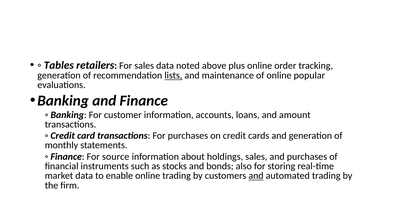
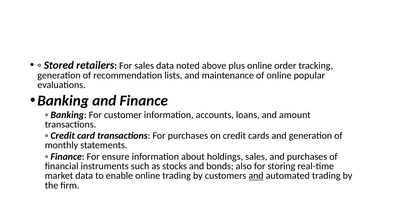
Tables: Tables -> Stored
lists underline: present -> none
source: source -> ensure
